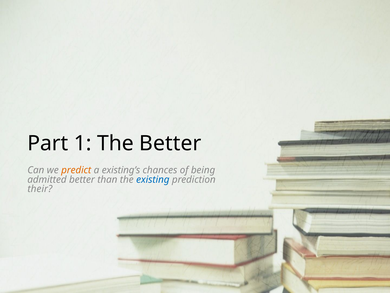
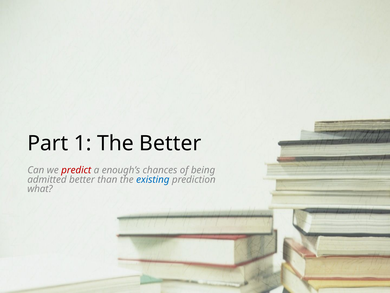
predict colour: orange -> red
existing’s: existing’s -> enough’s
their: their -> what
